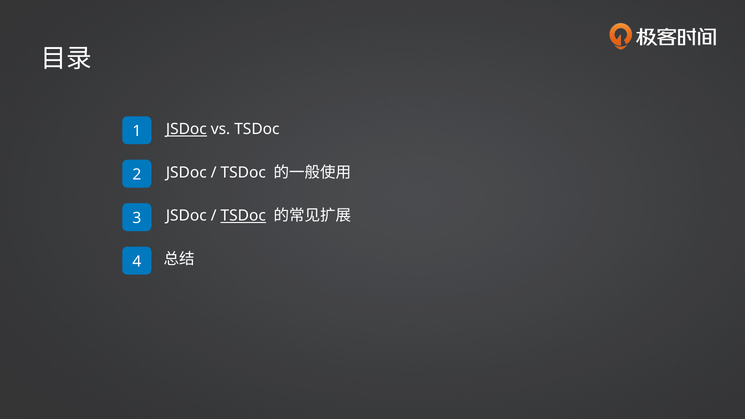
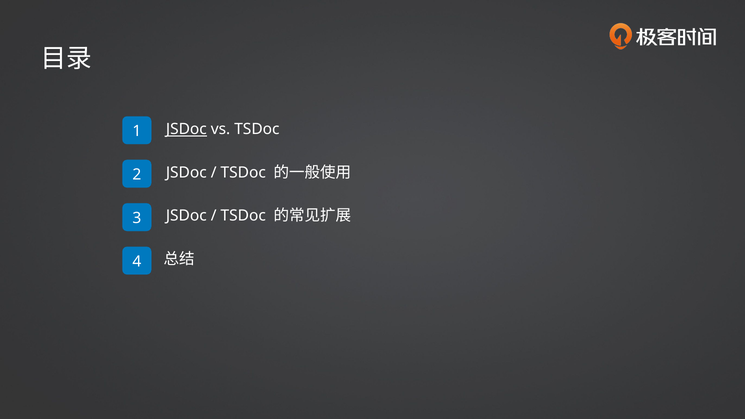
TSDoc at (243, 216) underline: present -> none
